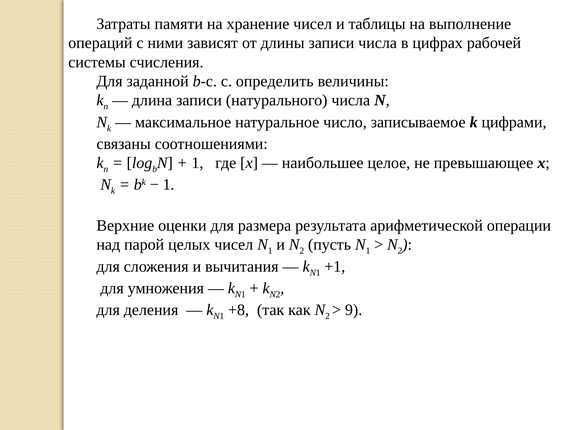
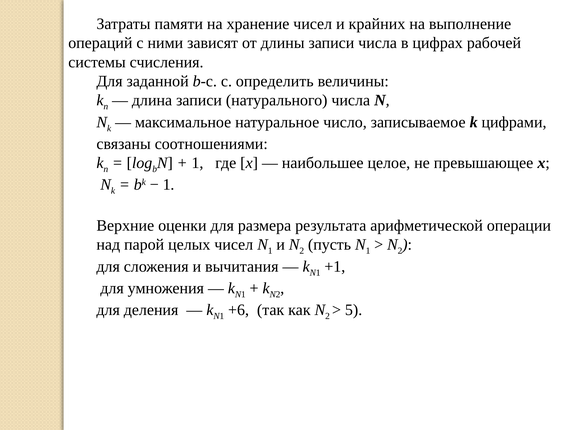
таблицы: таблицы -> крайних
+8: +8 -> +6
9: 9 -> 5
